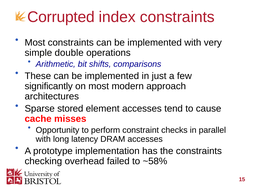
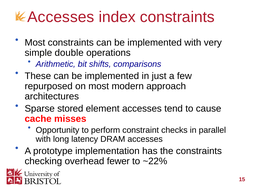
Corrupted at (61, 17): Corrupted -> Accesses
significantly: significantly -> repurposed
failed: failed -> fewer
~58%: ~58% -> ~22%
